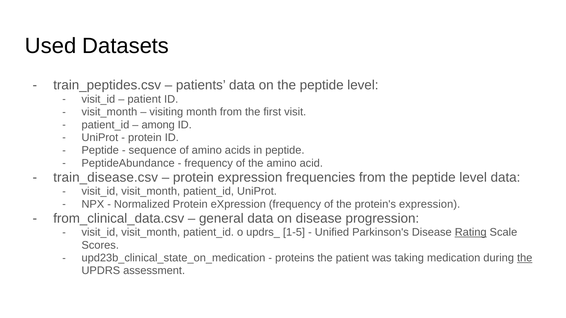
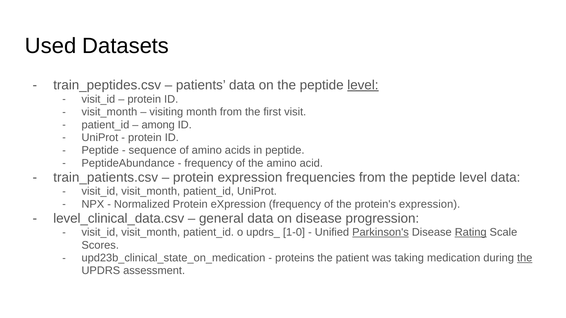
level at (363, 85) underline: none -> present
patient at (144, 99): patient -> protein
train_disease.csv: train_disease.csv -> train_patients.csv
from_clinical_data.csv: from_clinical_data.csv -> level_clinical_data.csv
1-5: 1-5 -> 1-0
Parkinson's underline: none -> present
